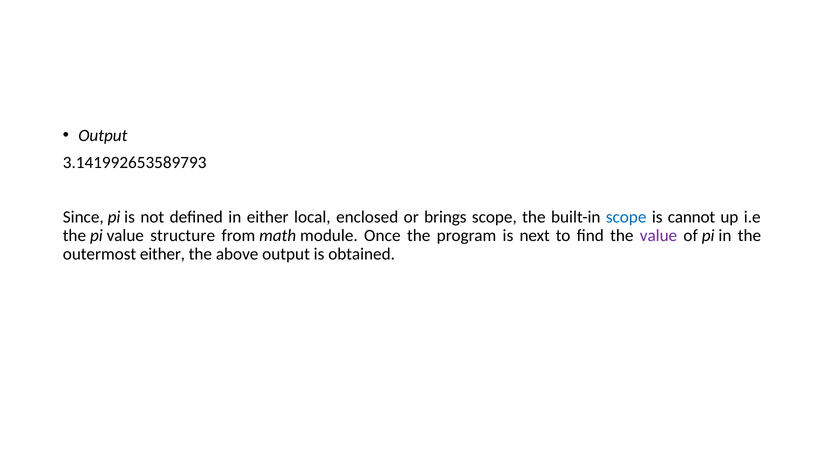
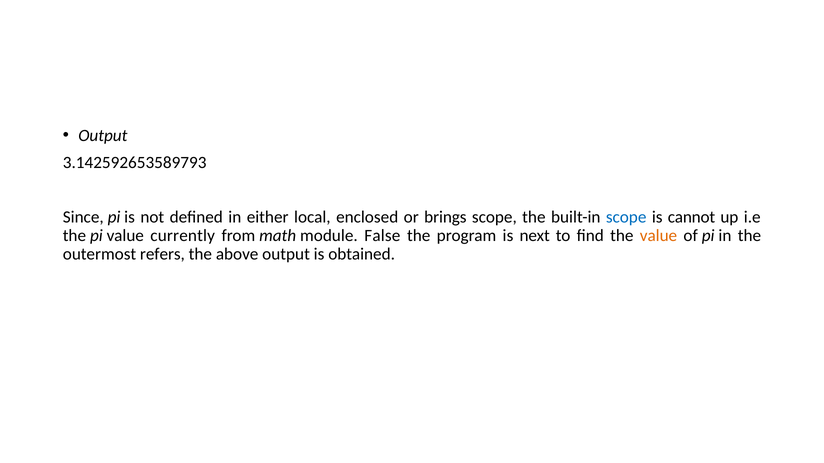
3.141992653589793: 3.141992653589793 -> 3.142592653589793
structure: structure -> currently
Once: Once -> False
value at (658, 236) colour: purple -> orange
outermost either: either -> refers
